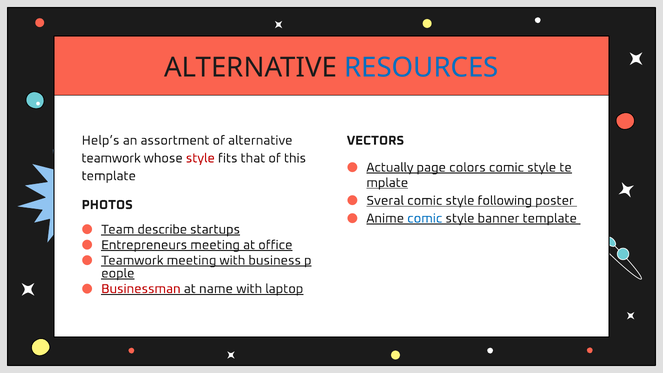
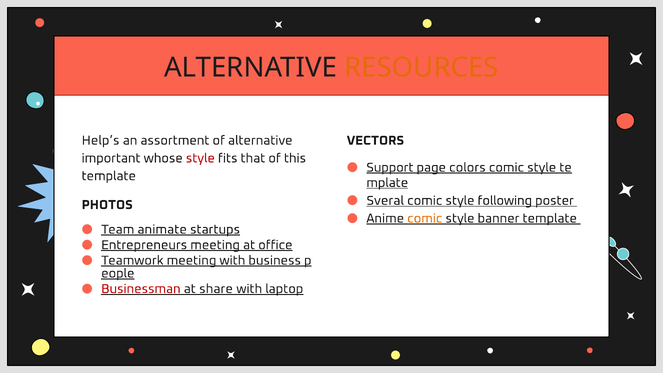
RESOURCES colour: blue -> orange
teamwork at (111, 158): teamwork -> important
Actually: Actually -> Support
comic at (425, 218) colour: blue -> orange
describe: describe -> animate
name: name -> share
